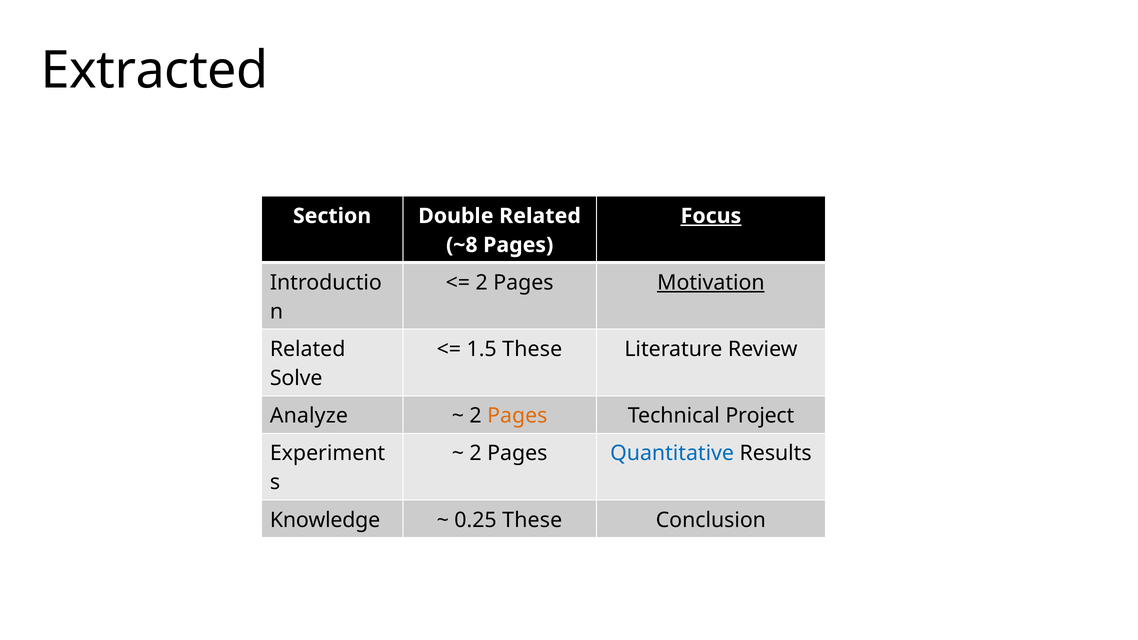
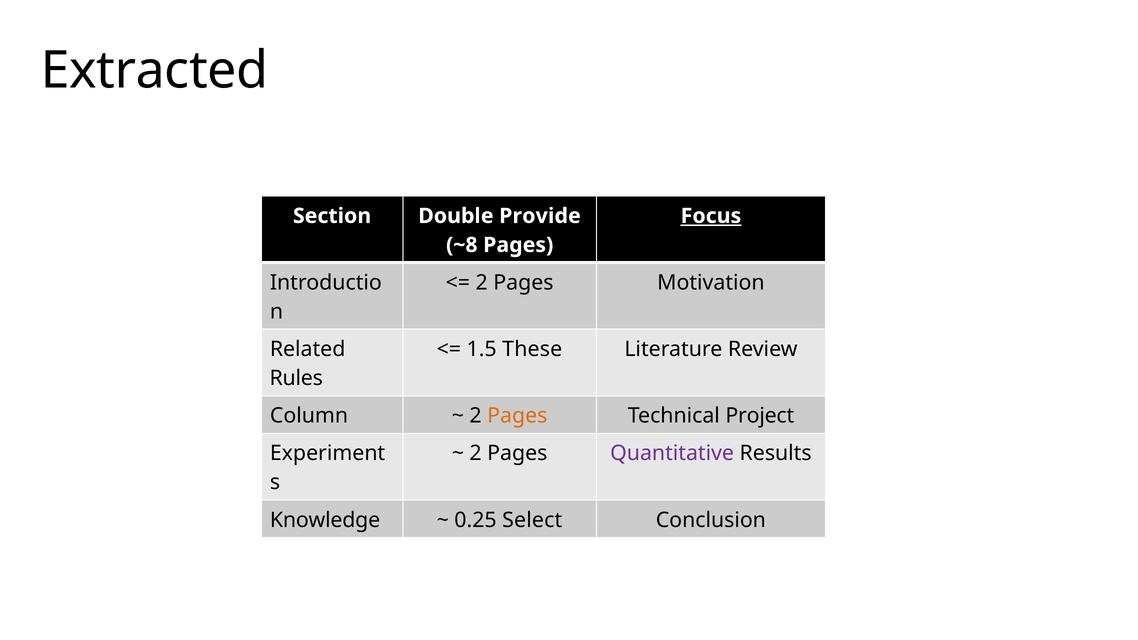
Double Related: Related -> Provide
Motivation underline: present -> none
Solve: Solve -> Rules
Analyze: Analyze -> Column
Quantitative colour: blue -> purple
0.25 These: These -> Select
